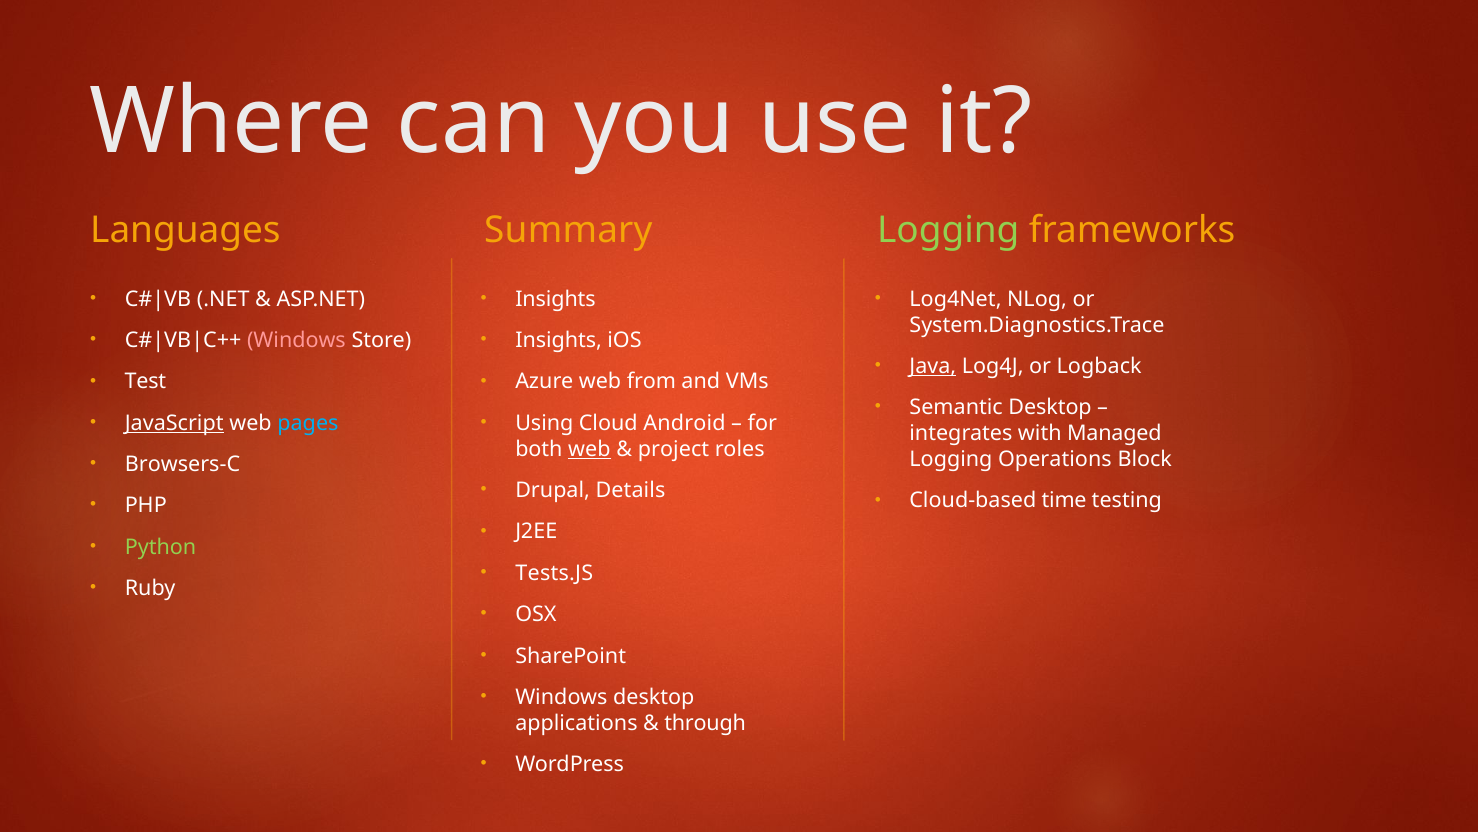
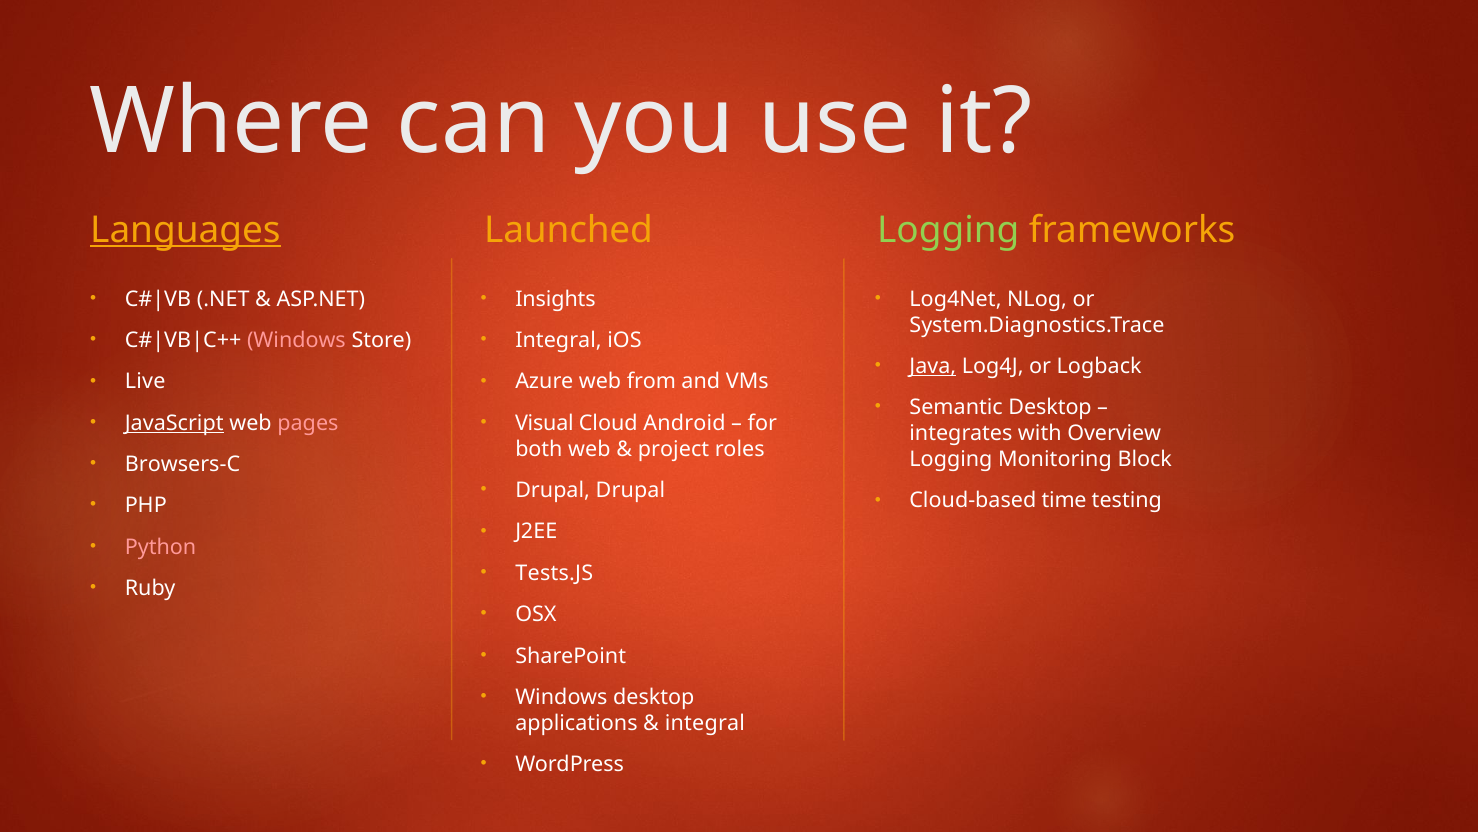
Languages underline: none -> present
Summary: Summary -> Launched
Insights at (559, 340): Insights -> Integral
Test: Test -> Live
pages colour: light blue -> pink
Using: Using -> Visual
Managed: Managed -> Overview
web at (589, 449) underline: present -> none
Operations: Operations -> Monitoring
Drupal Details: Details -> Drupal
Python colour: light green -> pink
through at (705, 723): through -> integral
